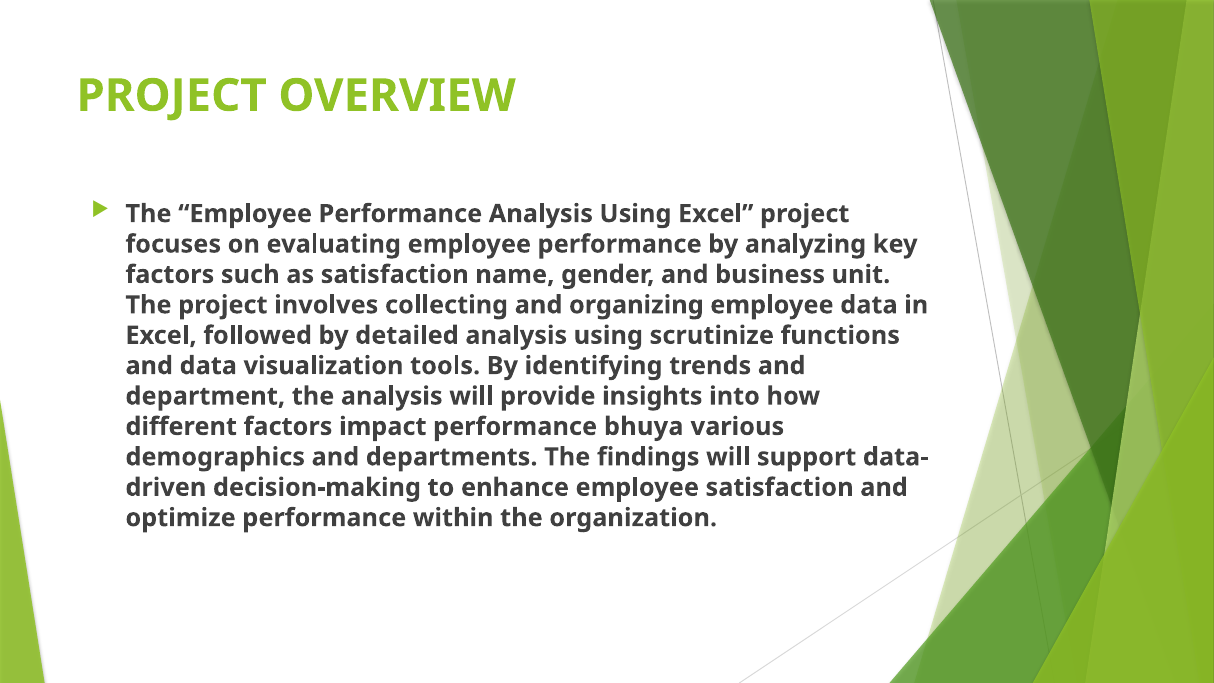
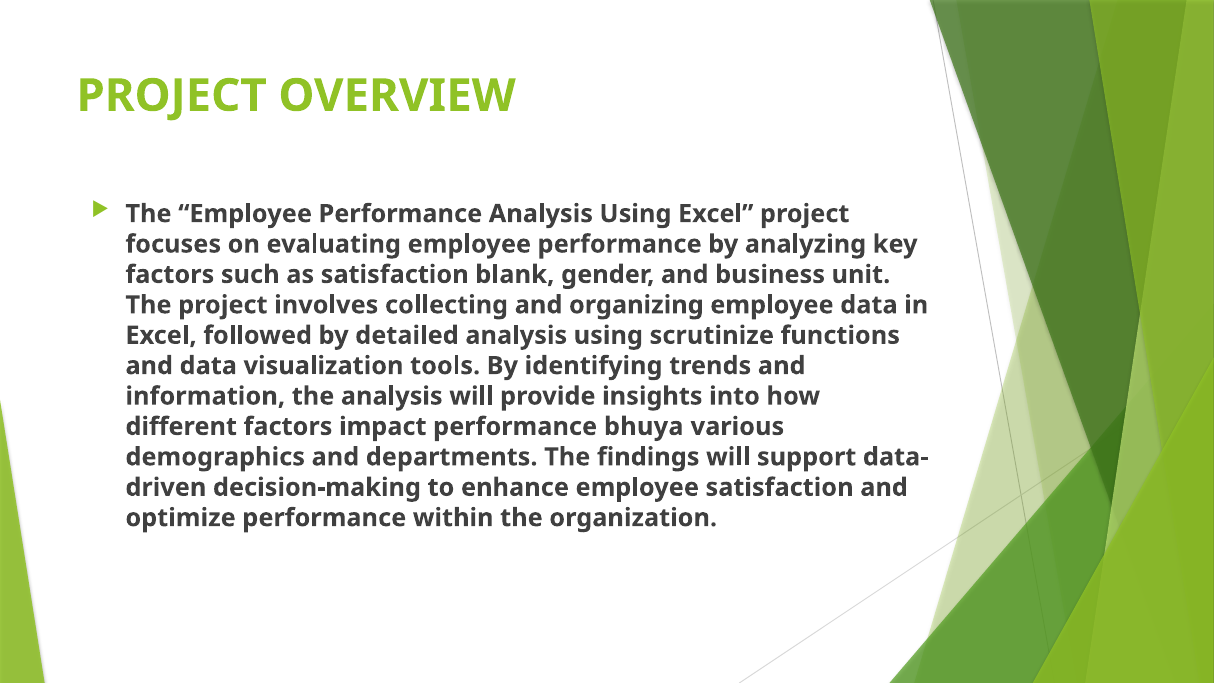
name: name -> blank
department: department -> information
